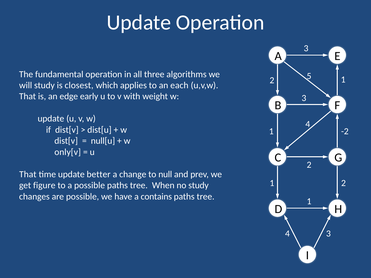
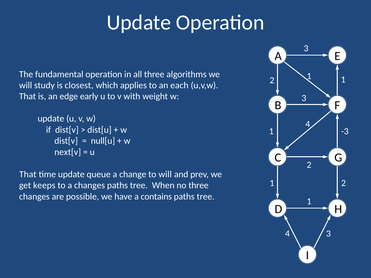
5 at (309, 76): 5 -> 1
-2: -2 -> -3
only[v: only[v -> next[v
better: better -> queue
to null: null -> will
figure: figure -> keeps
a possible: possible -> changes
no study: study -> three
